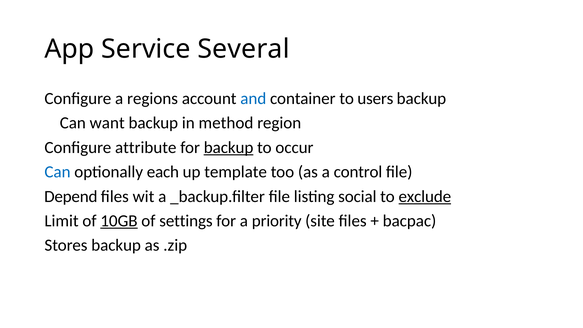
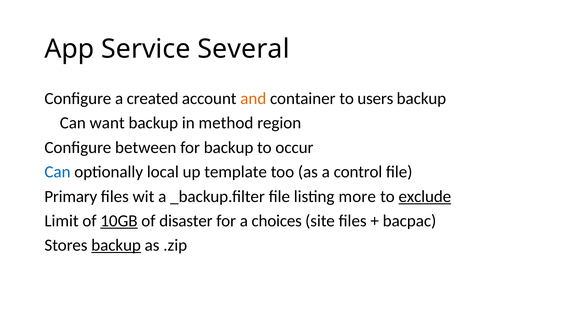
regions: regions -> created
and colour: blue -> orange
attribute: attribute -> between
backup at (229, 147) underline: present -> none
each: each -> local
Depend: Depend -> Primary
social: social -> more
settings: settings -> disaster
priority: priority -> choices
backup at (116, 245) underline: none -> present
